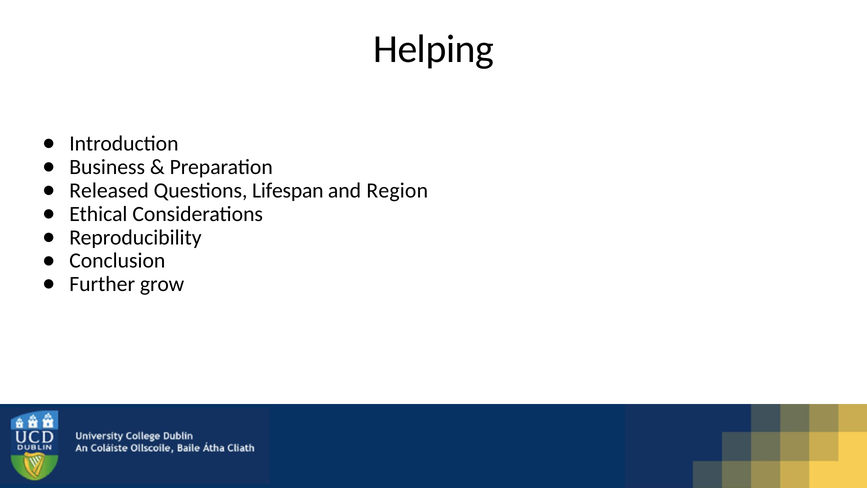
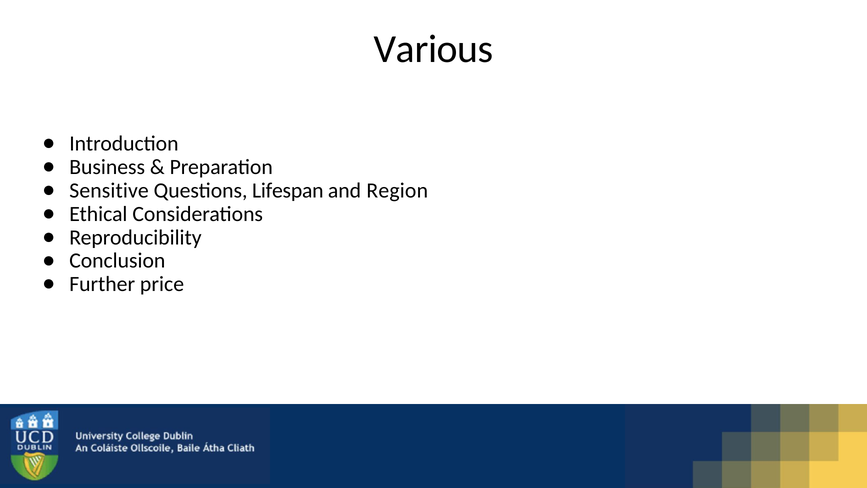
Helping: Helping -> Various
Released: Released -> Sensitive
grow: grow -> price
